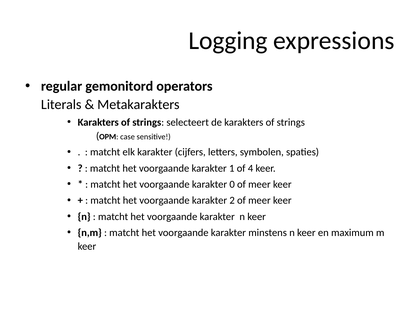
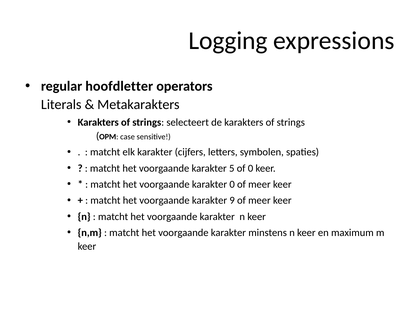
gemonitord: gemonitord -> hoofdletter
1: 1 -> 5
of 4: 4 -> 0
2: 2 -> 9
